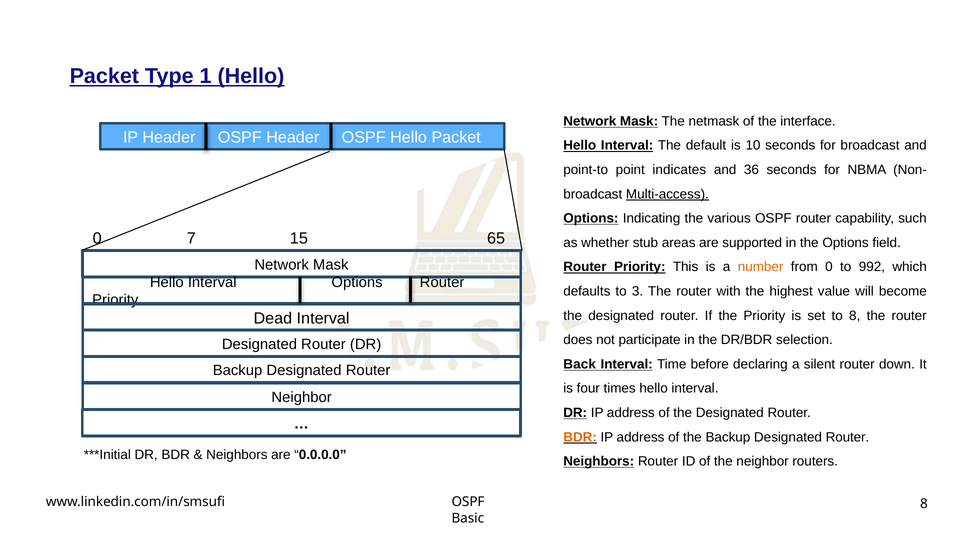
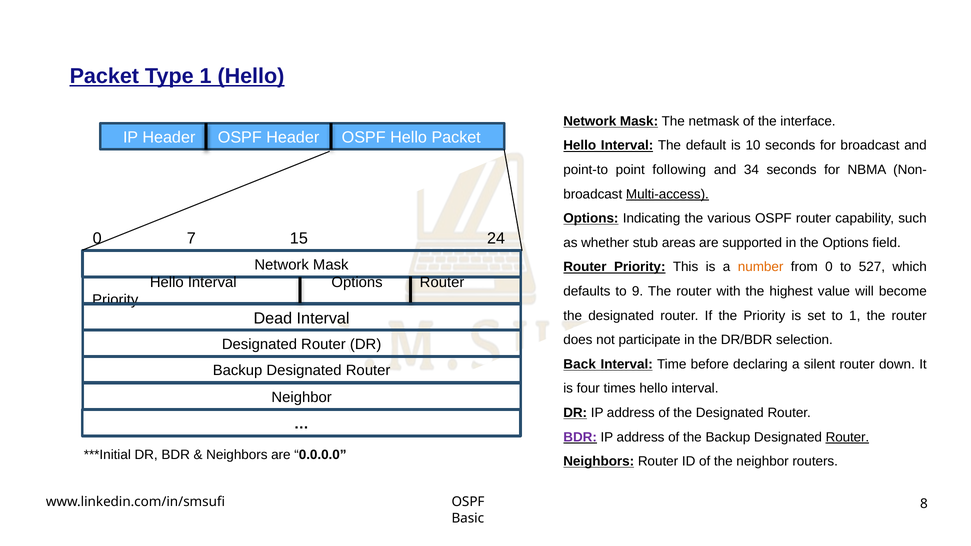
indicates: indicates -> following
36: 36 -> 34
65: 65 -> 24
992: 992 -> 527
3: 3 -> 9
to 8: 8 -> 1
BDR at (580, 437) colour: orange -> purple
Router at (847, 437) underline: none -> present
